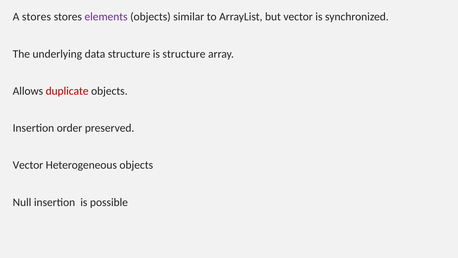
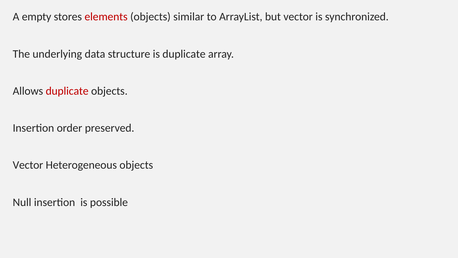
A stores: stores -> empty
elements colour: purple -> red
is structure: structure -> duplicate
